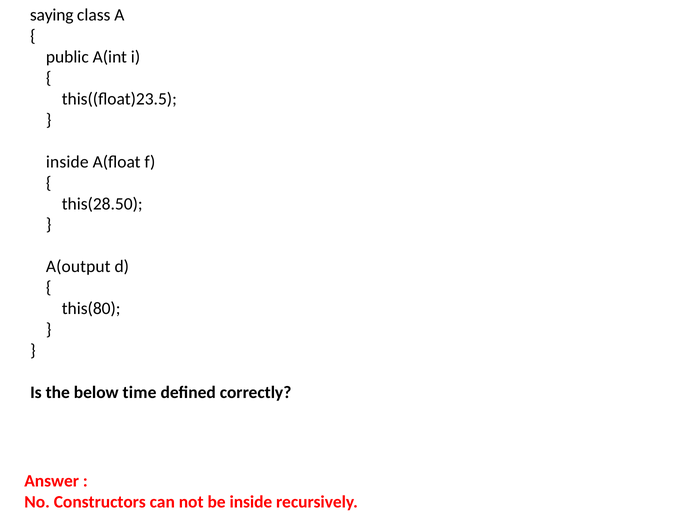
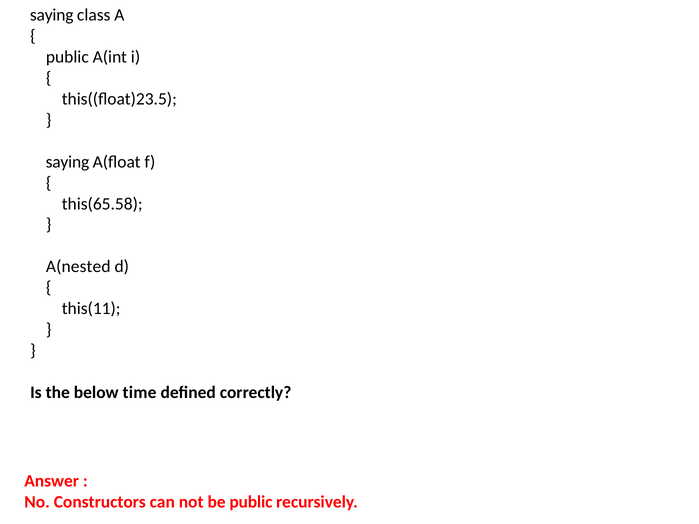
inside at (67, 162): inside -> saying
this(28.50: this(28.50 -> this(65.58
A(output: A(output -> A(nested
this(80: this(80 -> this(11
be inside: inside -> public
